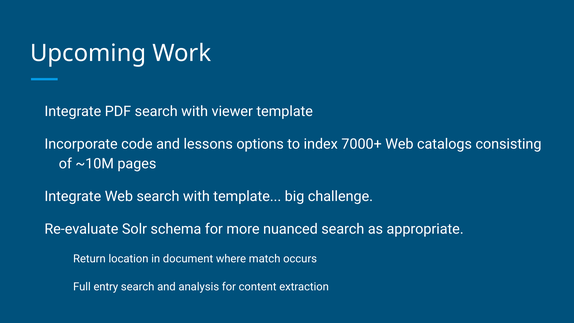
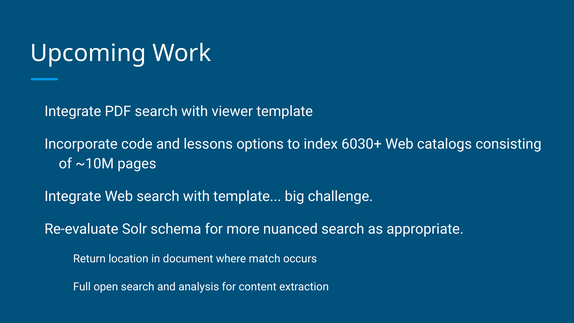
7000+: 7000+ -> 6030+
entry: entry -> open
